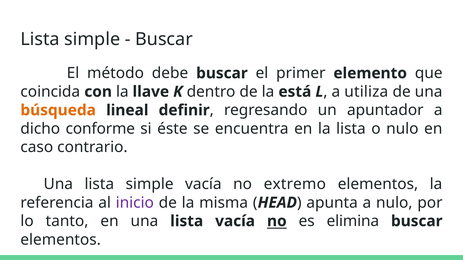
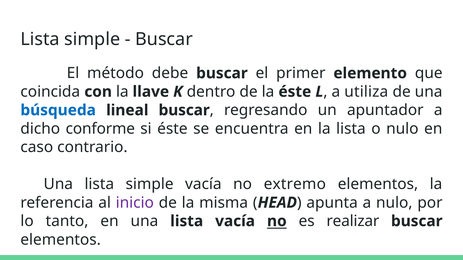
la está: está -> éste
búsqueda colour: orange -> blue
lineal definir: definir -> buscar
elimina: elimina -> realizar
